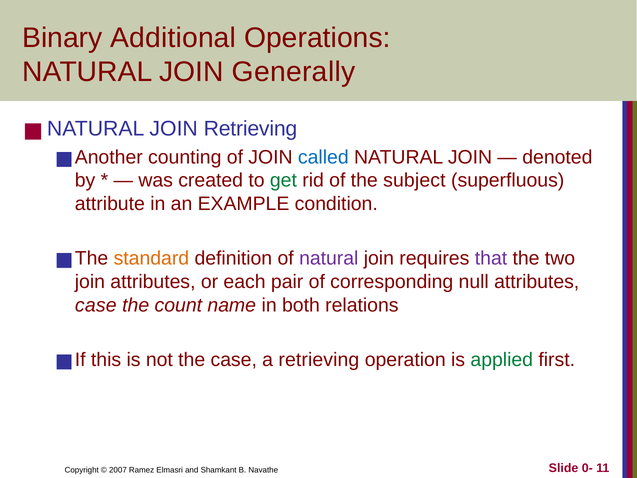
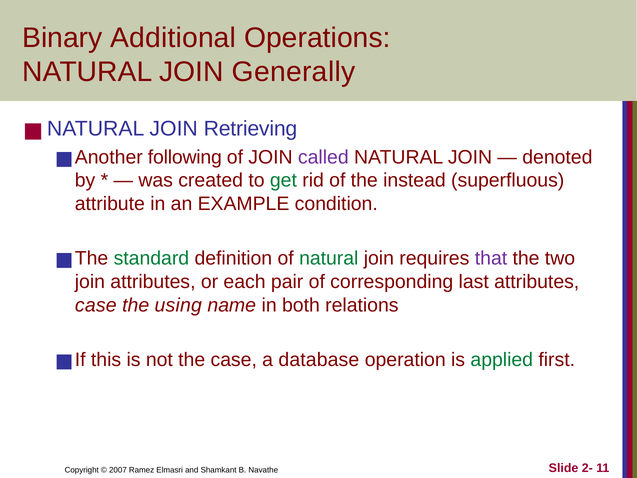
counting: counting -> following
called colour: blue -> purple
subject: subject -> instead
standard colour: orange -> green
natural at (329, 258) colour: purple -> green
null: null -> last
count: count -> using
a retrieving: retrieving -> database
0-: 0- -> 2-
